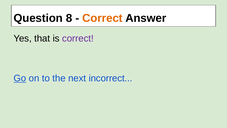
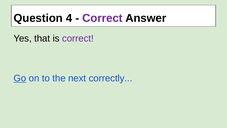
8: 8 -> 4
Correct at (102, 18) colour: orange -> purple
incorrect: incorrect -> correctly
